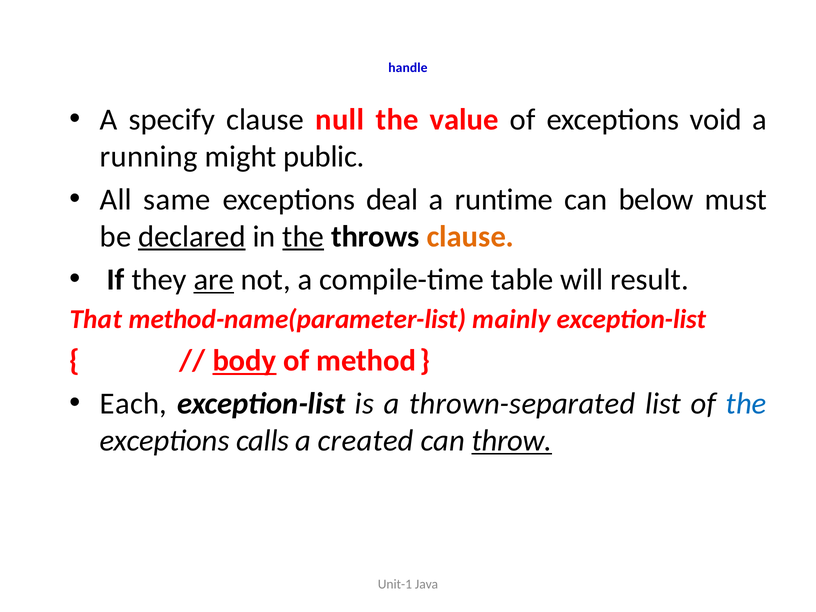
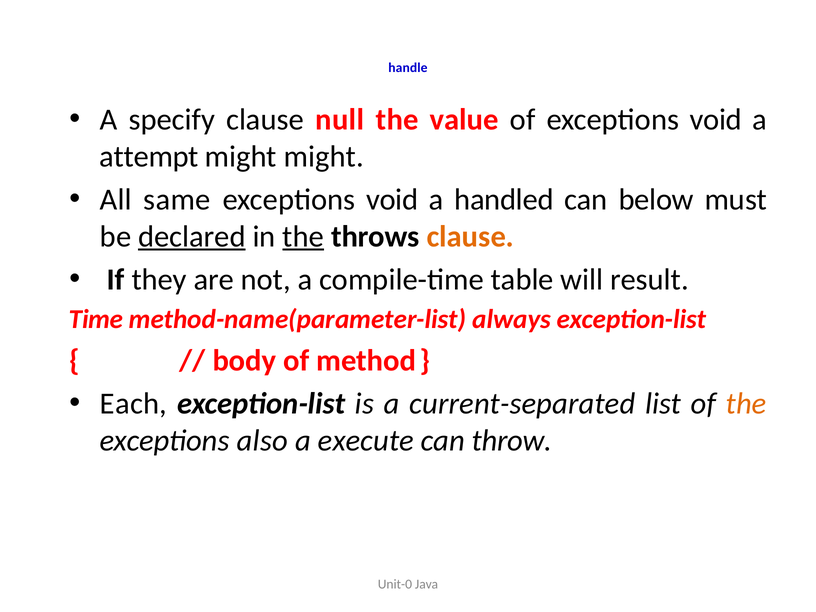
running: running -> attempt
might public: public -> might
deal at (392, 200): deal -> void
runtime: runtime -> handled
are underline: present -> none
That: That -> Time
mainly: mainly -> always
body underline: present -> none
thrown-separated: thrown-separated -> current-separated
the at (746, 404) colour: blue -> orange
calls: calls -> also
created: created -> execute
throw underline: present -> none
Unit-1: Unit-1 -> Unit-0
